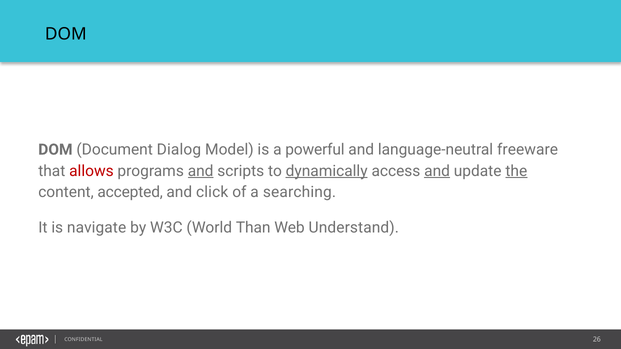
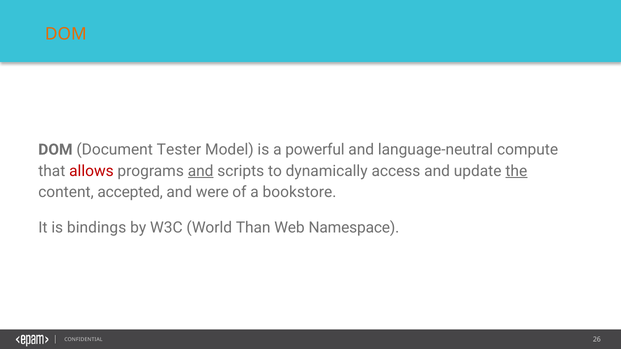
DOM at (66, 34) colour: black -> orange
Dialog: Dialog -> Tester
freeware: freeware -> compute
dynamically underline: present -> none
and at (437, 171) underline: present -> none
click: click -> were
searching: searching -> bookstore
navigate: navigate -> bindings
Understand: Understand -> Namespace
